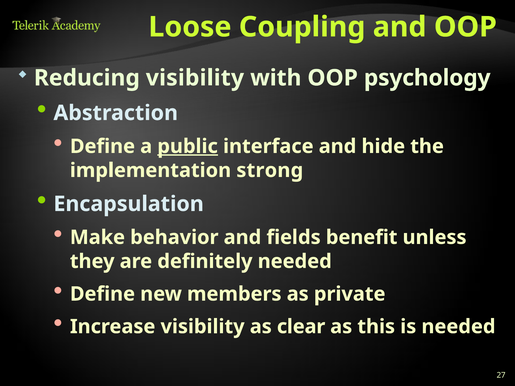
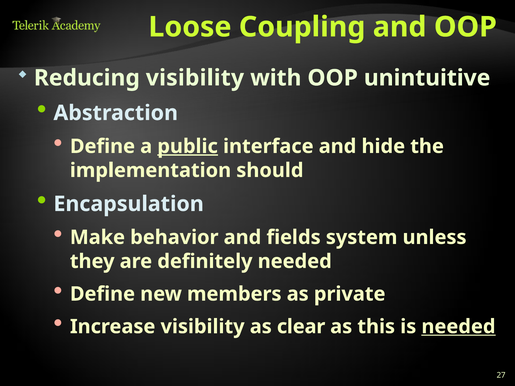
psychology: psychology -> unintuitive
strong: strong -> should
benefit: benefit -> system
needed at (458, 327) underline: none -> present
